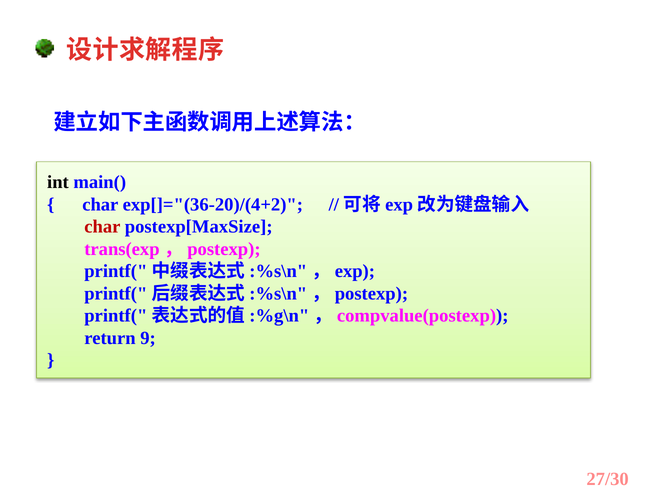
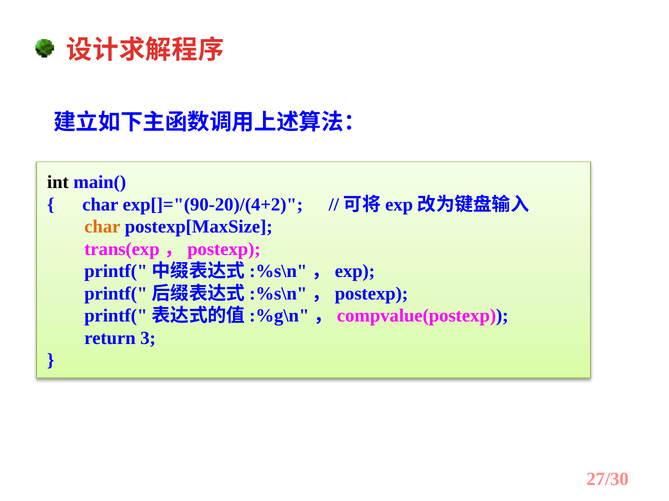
exp[]="(36-20)/(4+2: exp[]="(36-20)/(4+2 -> exp[]="(90-20)/(4+2
char at (102, 227) colour: red -> orange
9: 9 -> 3
